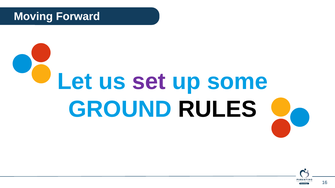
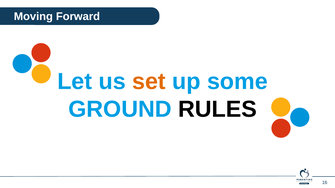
set colour: purple -> orange
